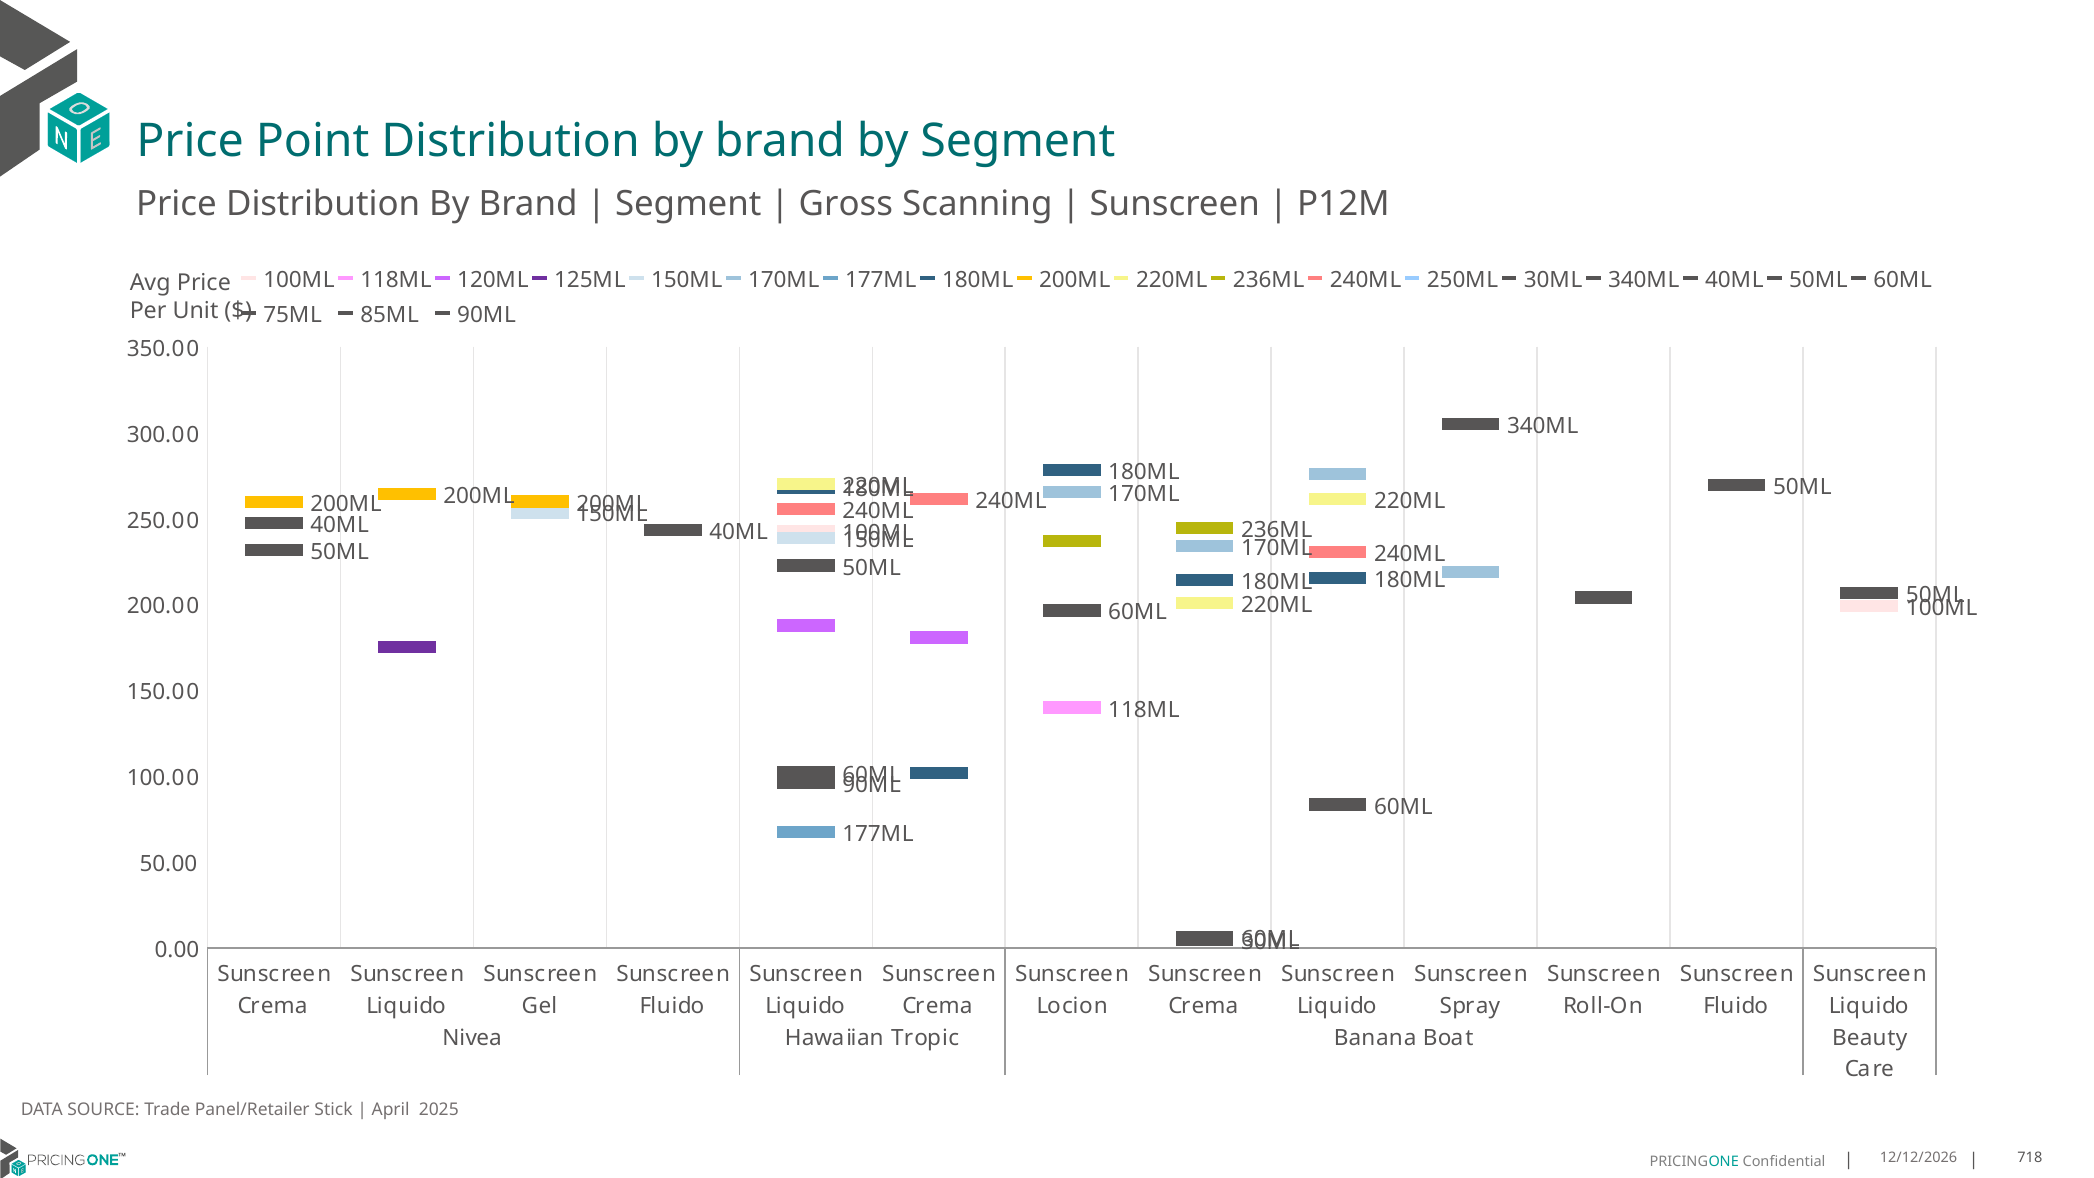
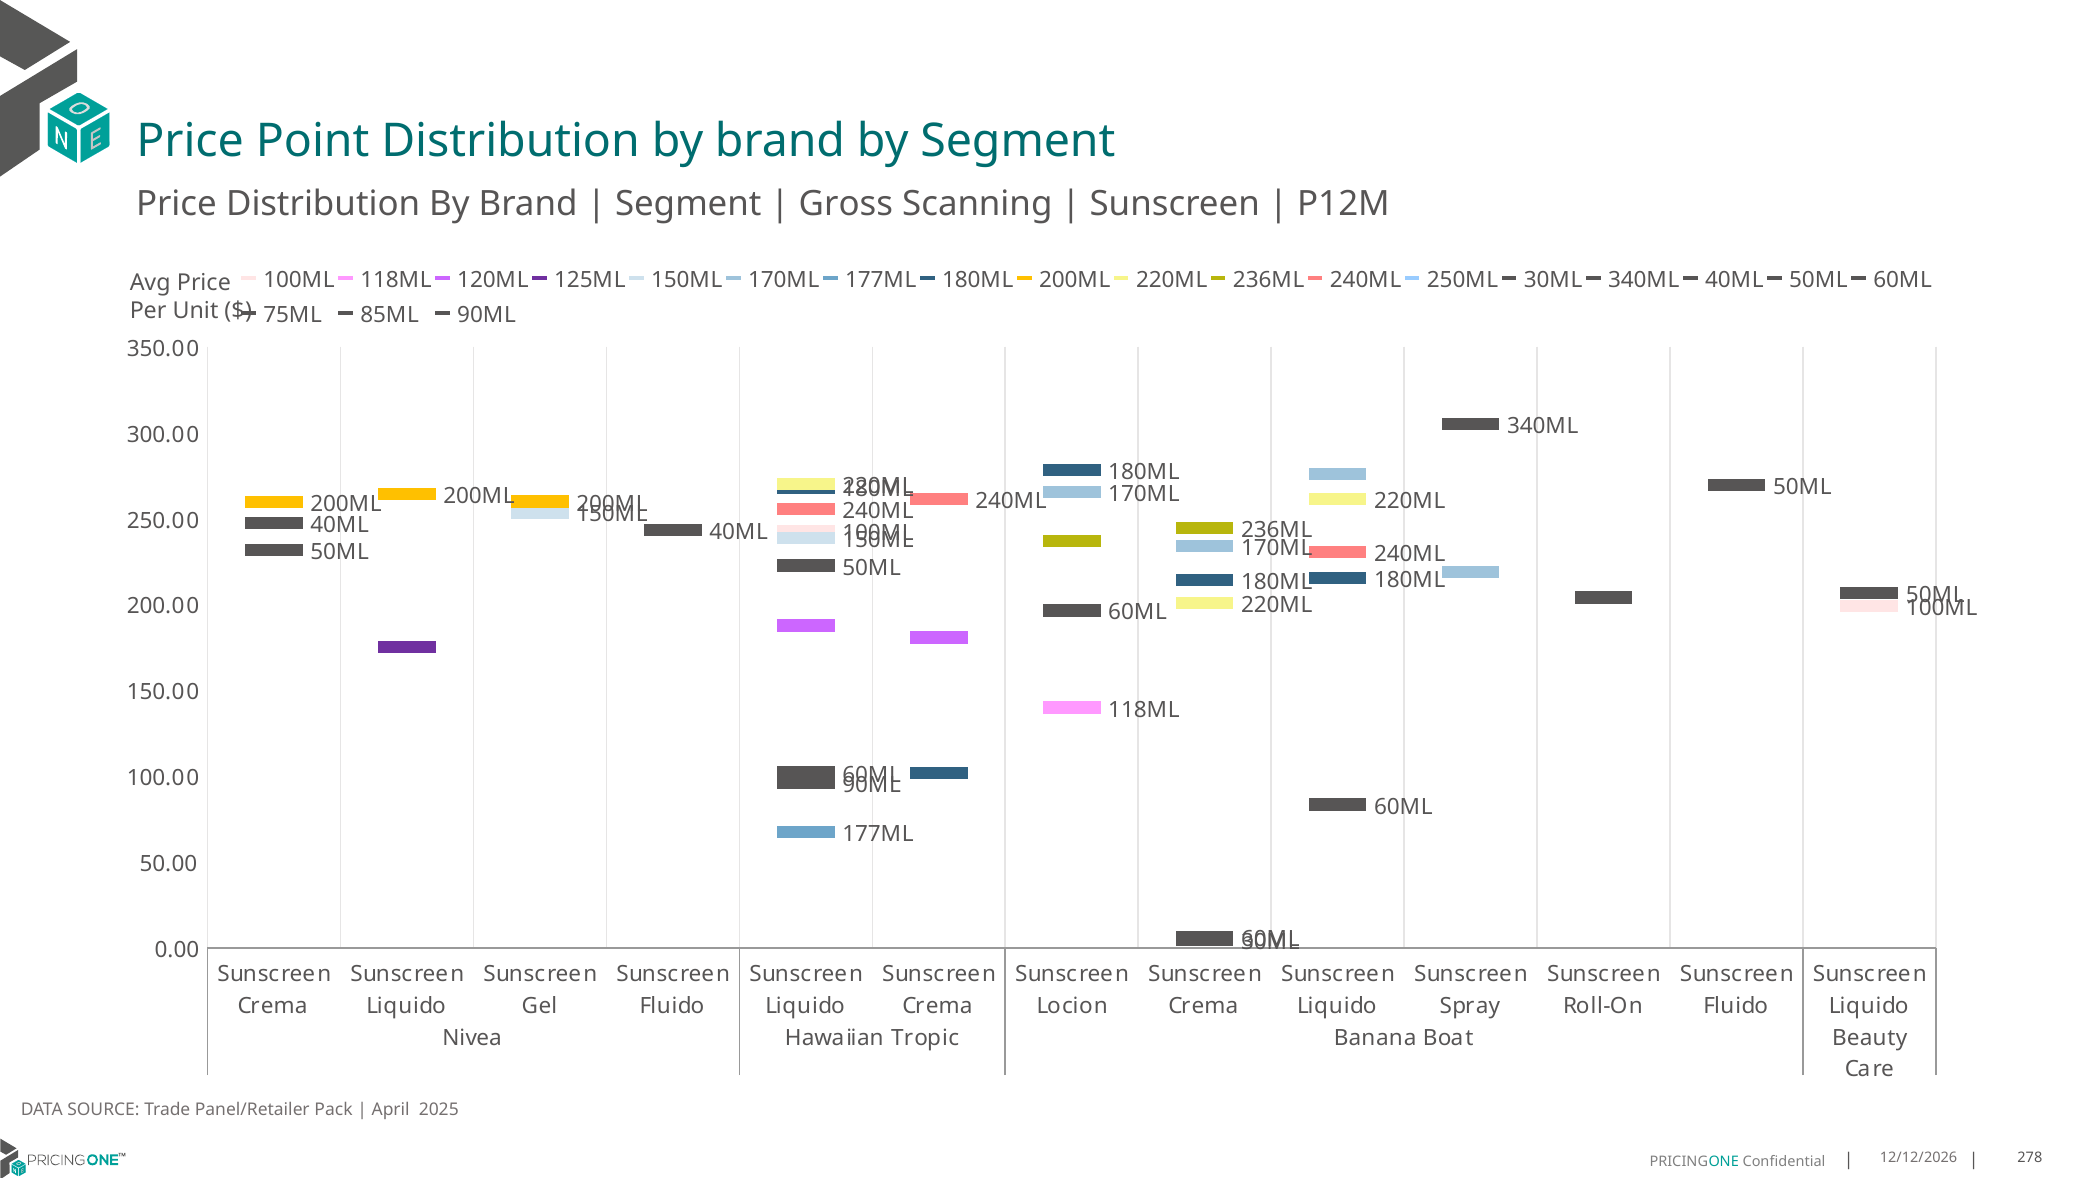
Stick: Stick -> Pack
718: 718 -> 278
